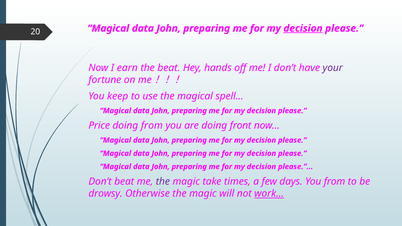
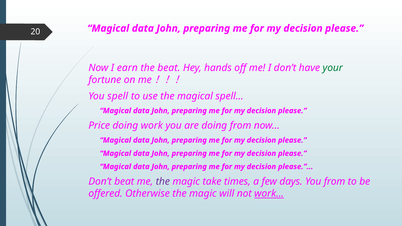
decision at (303, 28) underline: present -> none
your colour: purple -> green
keep: keep -> spell
doing from: from -> work
doing front: front -> from
drowsy: drowsy -> offered
